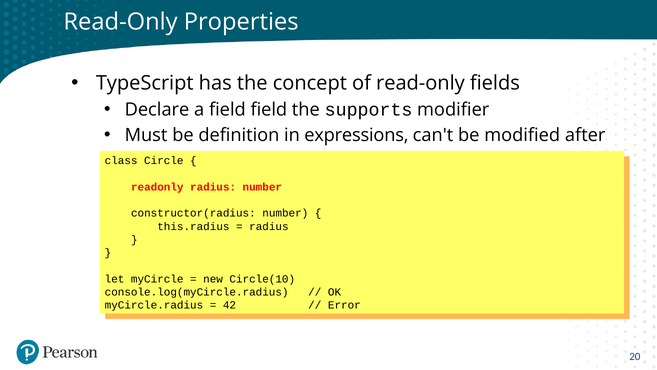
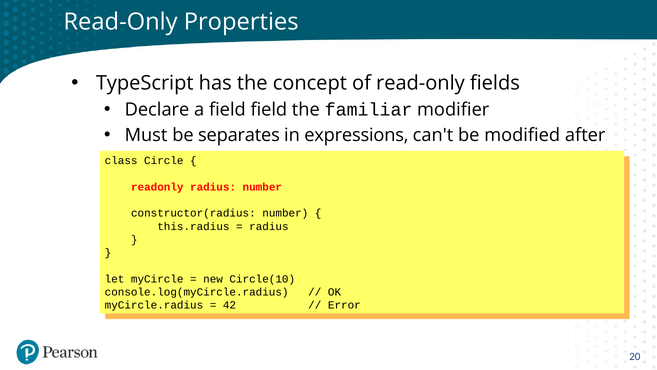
supports: supports -> familiar
definition: definition -> separates
